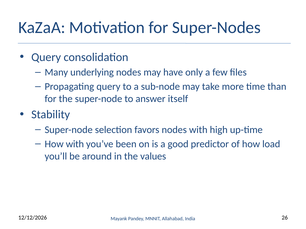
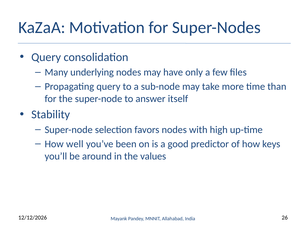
How with: with -> well
load: load -> keys
